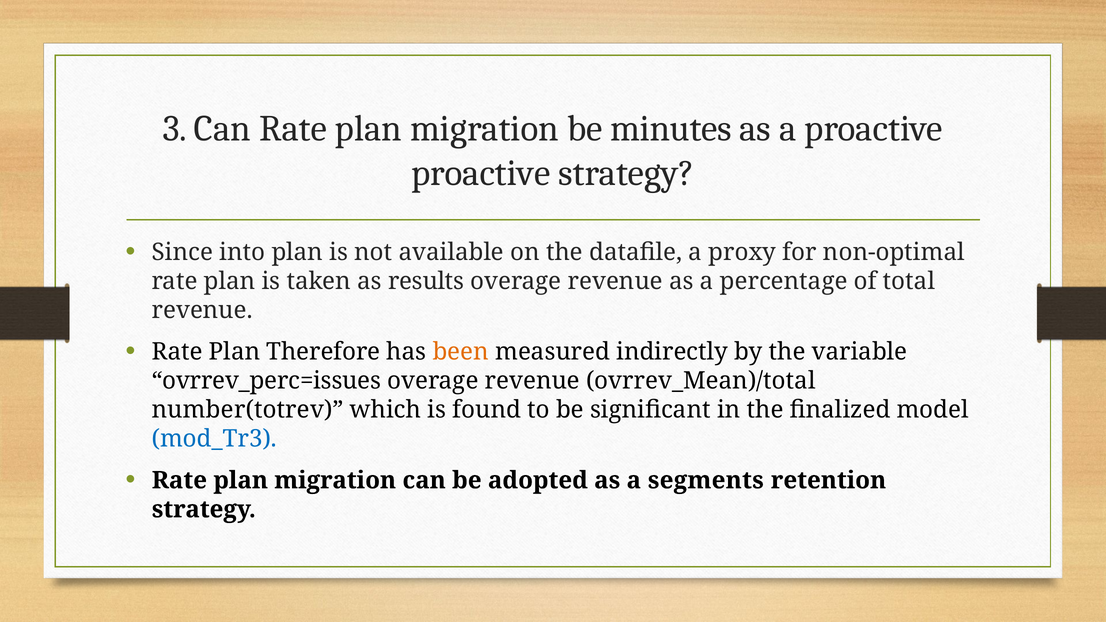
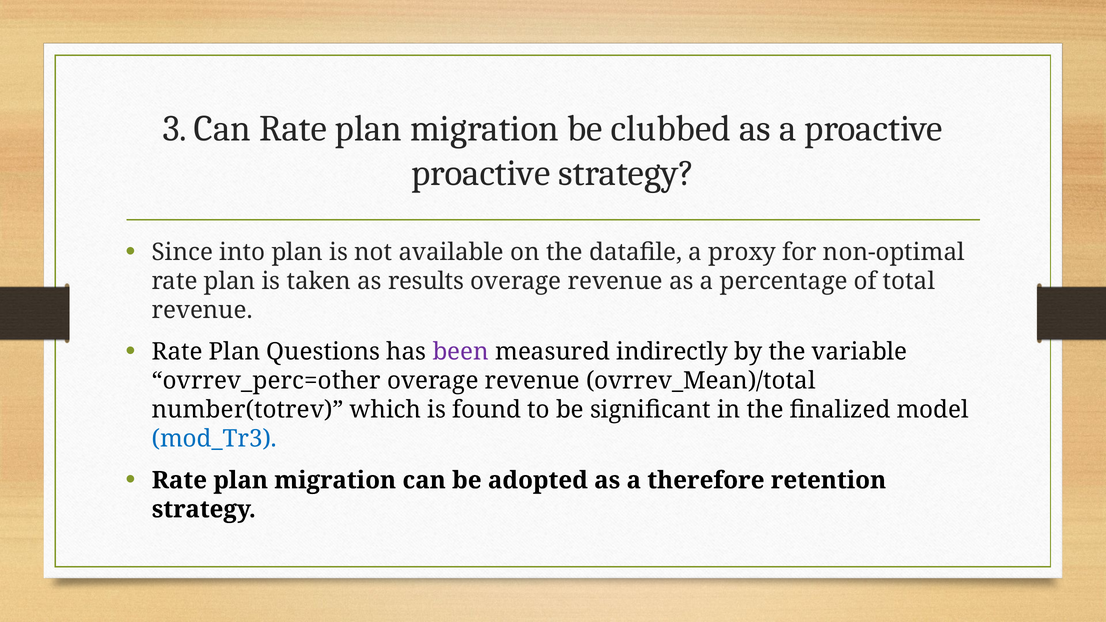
minutes: minutes -> clubbed
Therefore: Therefore -> Questions
been colour: orange -> purple
ovrrev_perc=issues: ovrrev_perc=issues -> ovrrev_perc=other
segments: segments -> therefore
